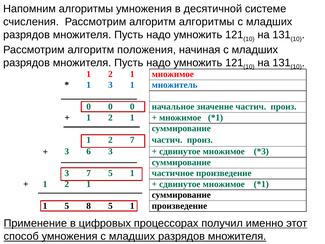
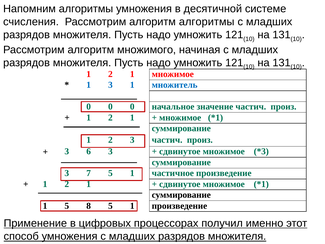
положения: положения -> множимого
2 7: 7 -> 3
